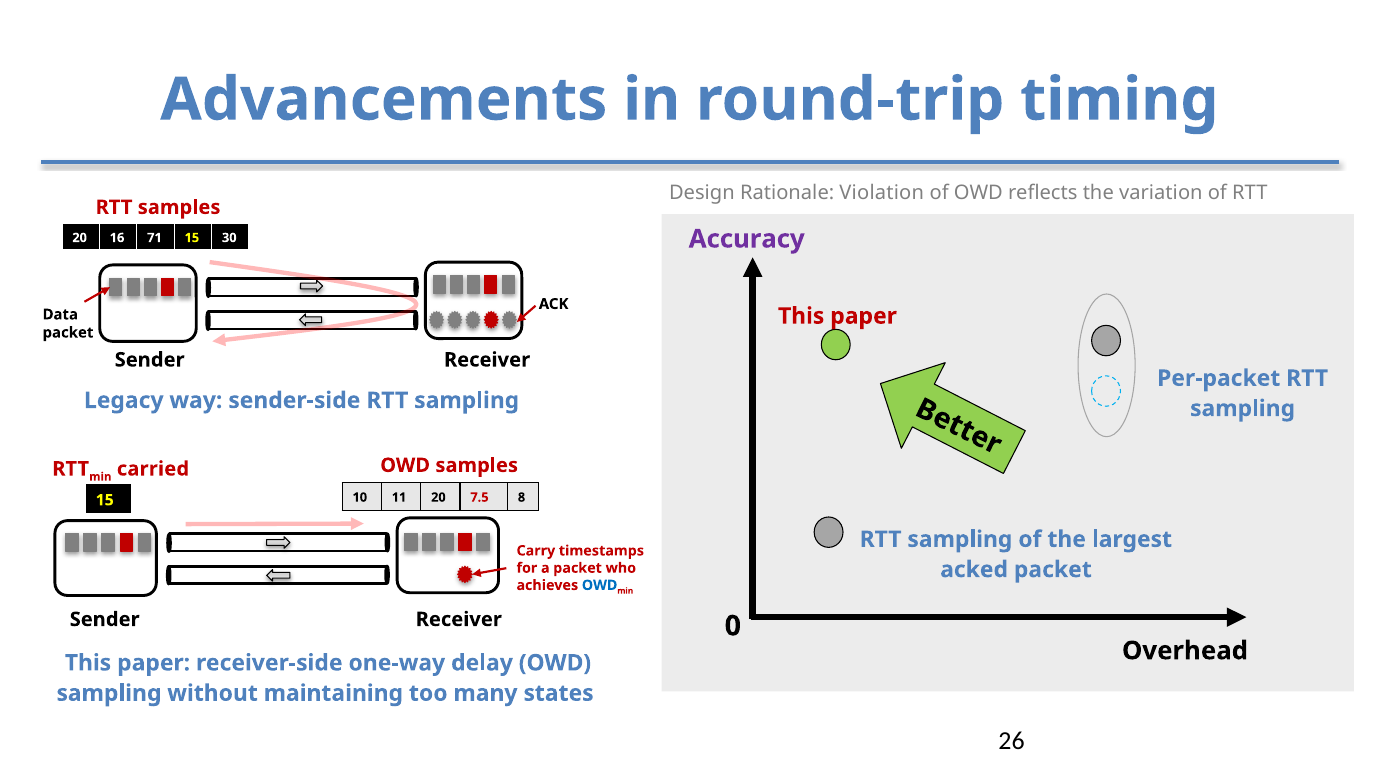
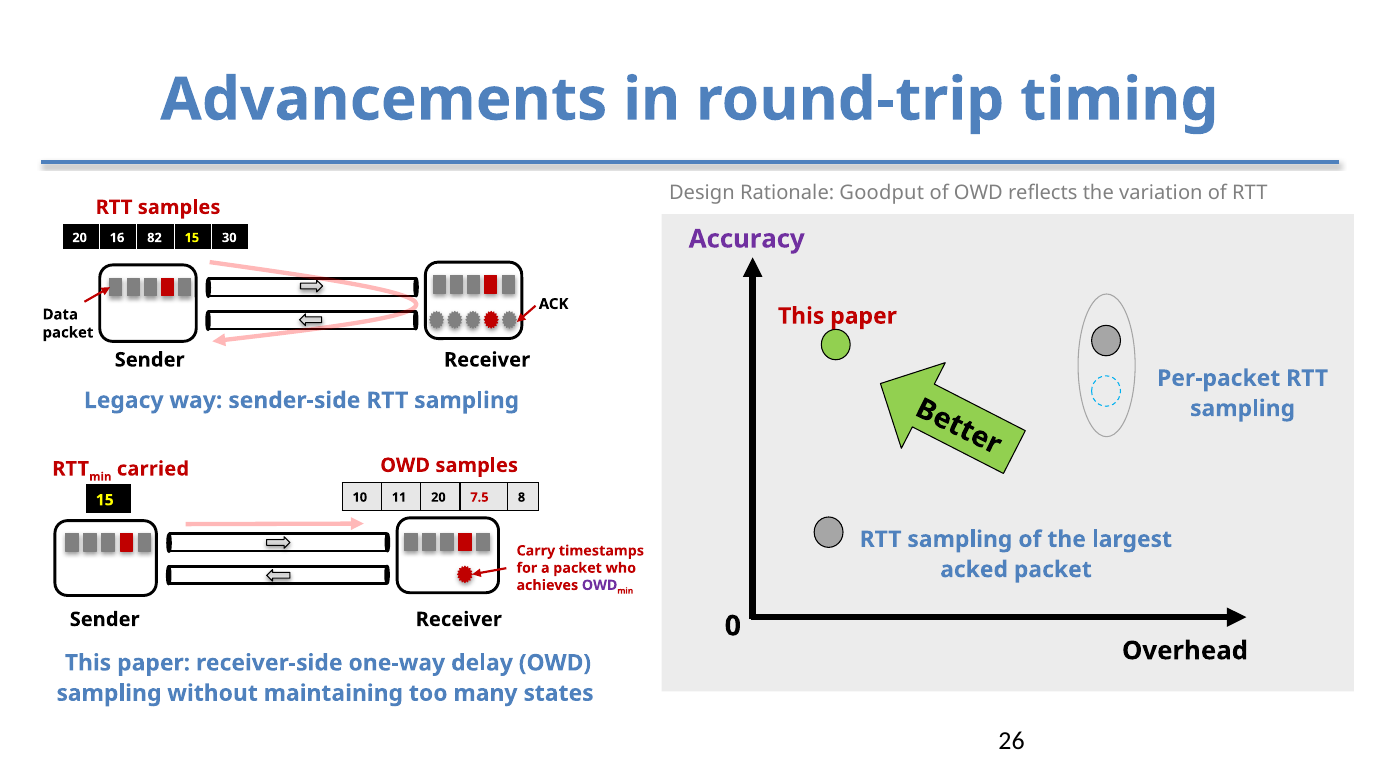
Violation: Violation -> Goodput
71: 71 -> 82
OWD at (600, 586) colour: blue -> purple
